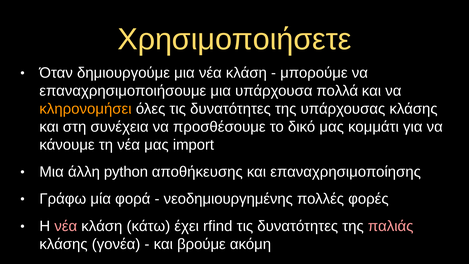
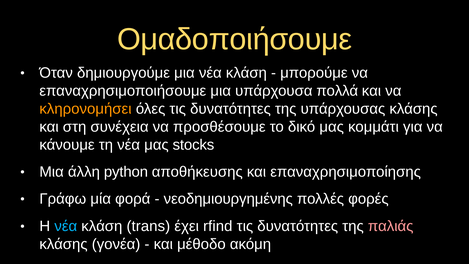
Χρησιμοποιήσετε: Χρησιμοποιήσετε -> Ομαδοποιήσουμε
import: import -> stocks
νέα at (66, 226) colour: pink -> light blue
κάτω: κάτω -> trans
βρούμε: βρούμε -> μέθοδο
